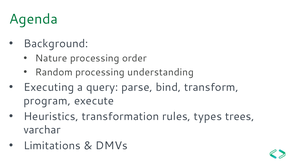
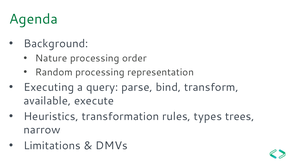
understanding: understanding -> representation
program: program -> available
varchar: varchar -> narrow
